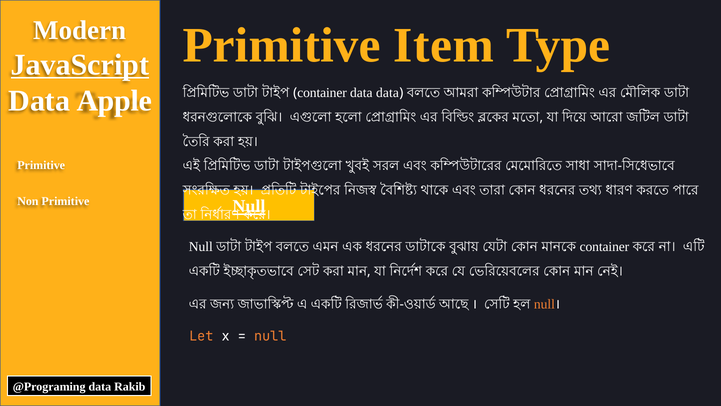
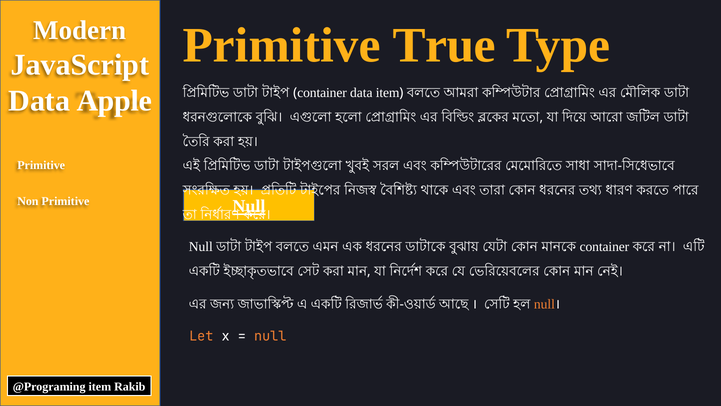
Item: Item -> True
JavaScript underline: present -> none
data data: data -> item
@Programing data: data -> item
